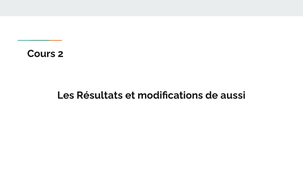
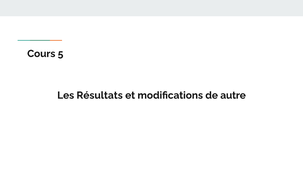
2: 2 -> 5
aussi: aussi -> autre
